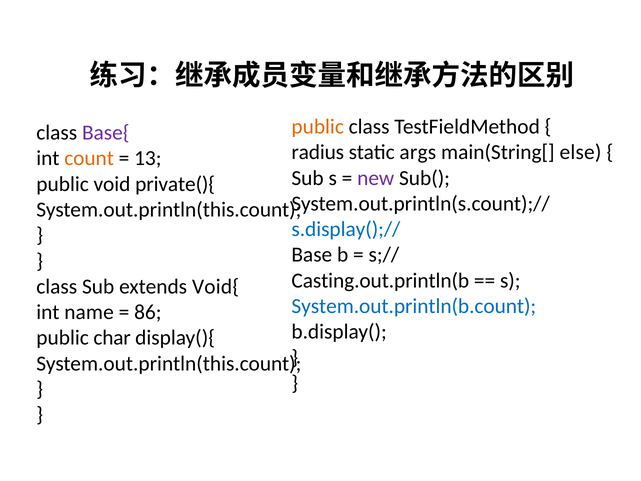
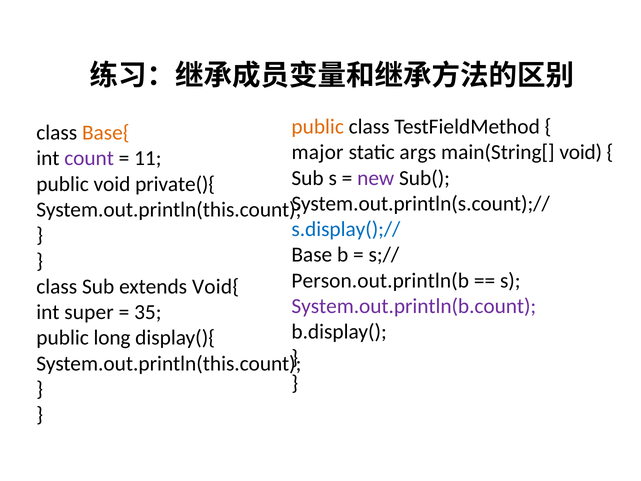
Base{ colour: purple -> orange
radius: radius -> major
main(String[ else: else -> void
count colour: orange -> purple
13: 13 -> 11
Casting.out.println(b: Casting.out.println(b -> Person.out.println(b
System.out.println(b.count colour: blue -> purple
name: name -> super
86: 86 -> 35
char: char -> long
